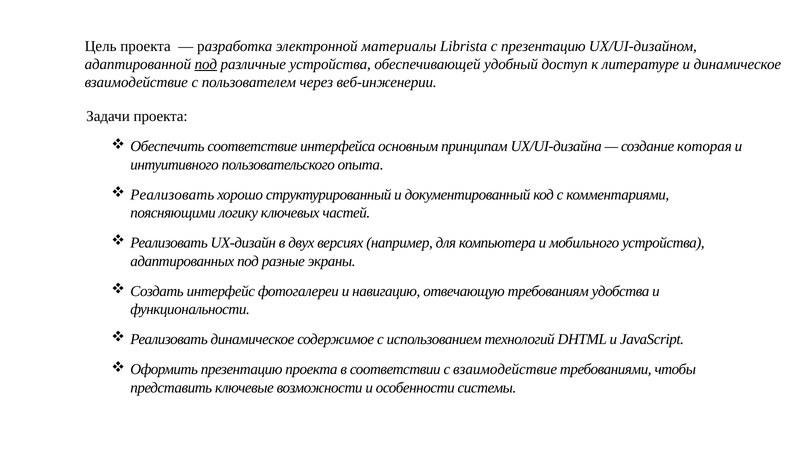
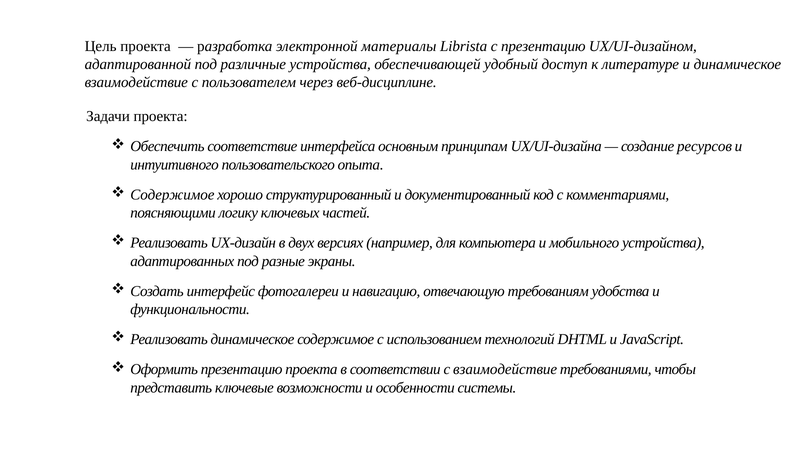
под at (206, 64) underline: present -> none
веб-инженерии: веб-инженерии -> веб-дисциплине
которая: которая -> ресурсов
Реализовать at (172, 195): Реализовать -> Содержимое
